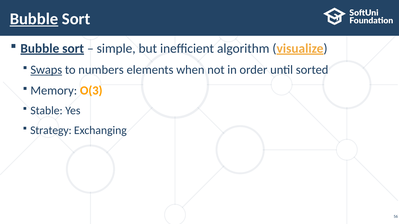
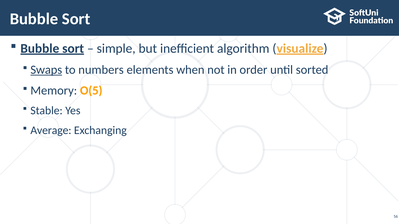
Bubble at (34, 19) underline: present -> none
O(3: O(3 -> O(5
Strategy: Strategy -> Average
